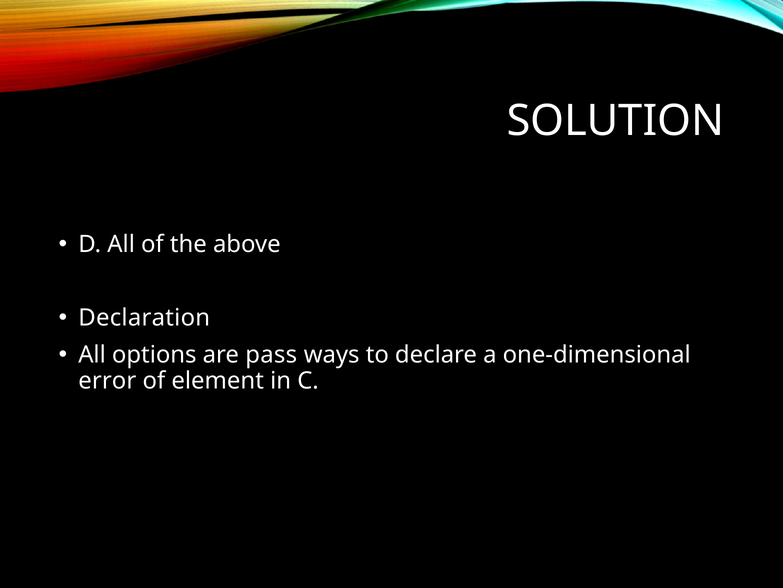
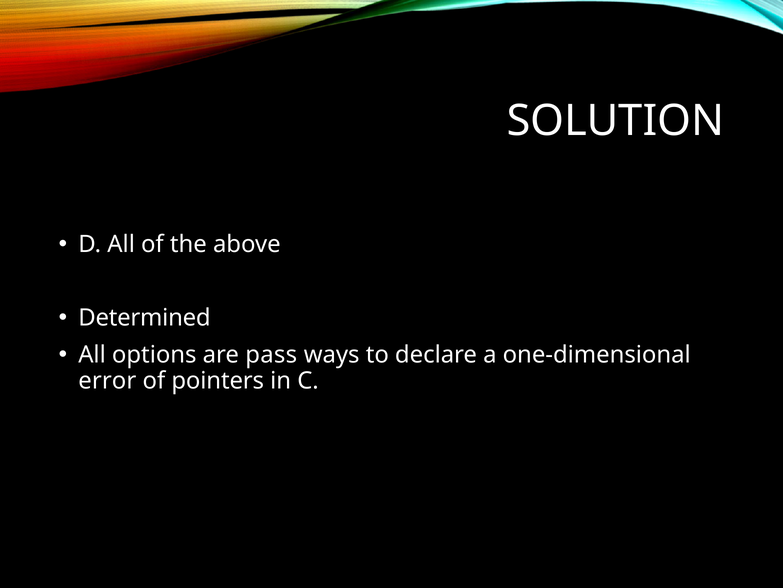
Declaration: Declaration -> Determined
element: element -> pointers
